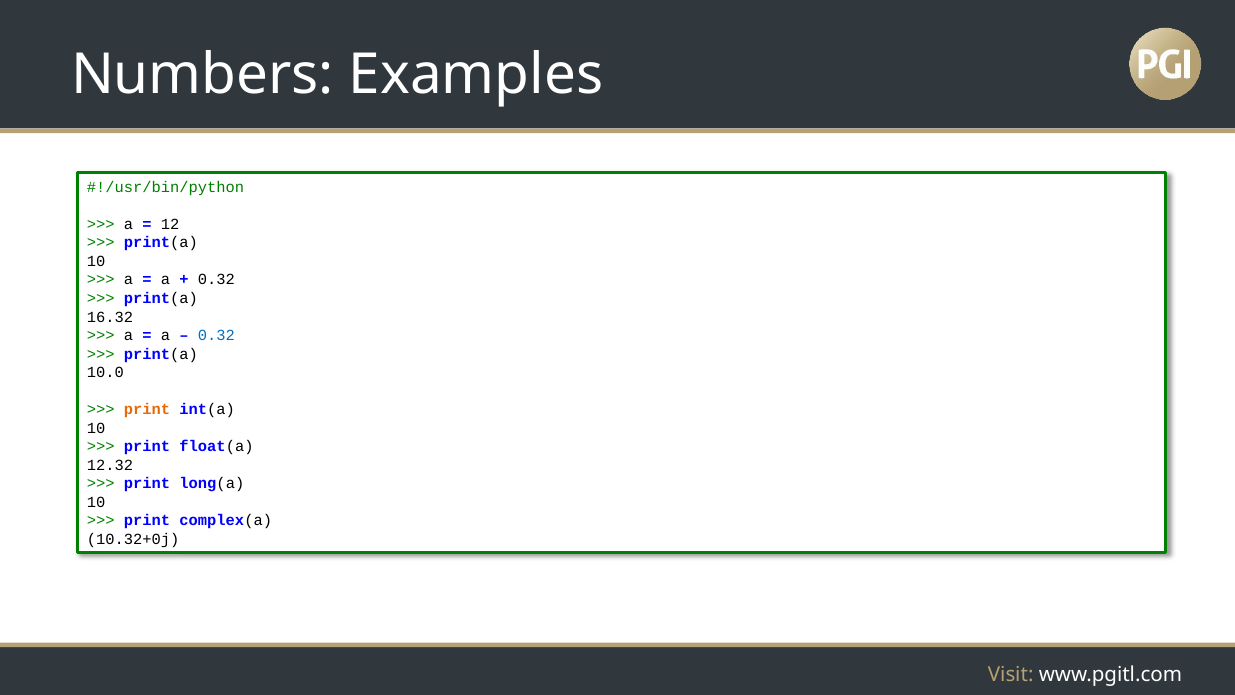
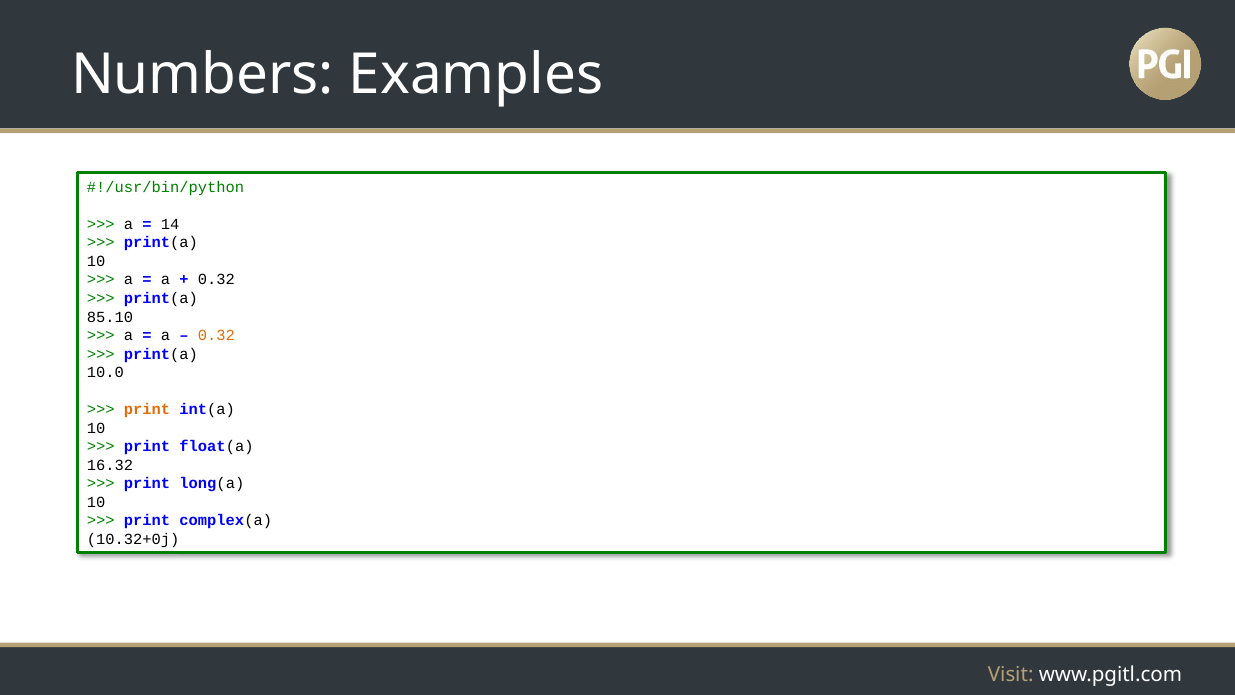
12: 12 -> 14
16.32: 16.32 -> 85.10
0.32 at (216, 335) colour: blue -> orange
12.32: 12.32 -> 16.32
